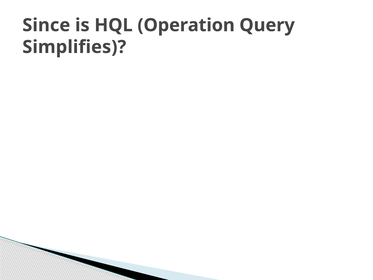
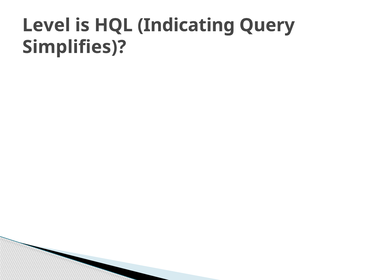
Since: Since -> Level
Operation: Operation -> Indicating
